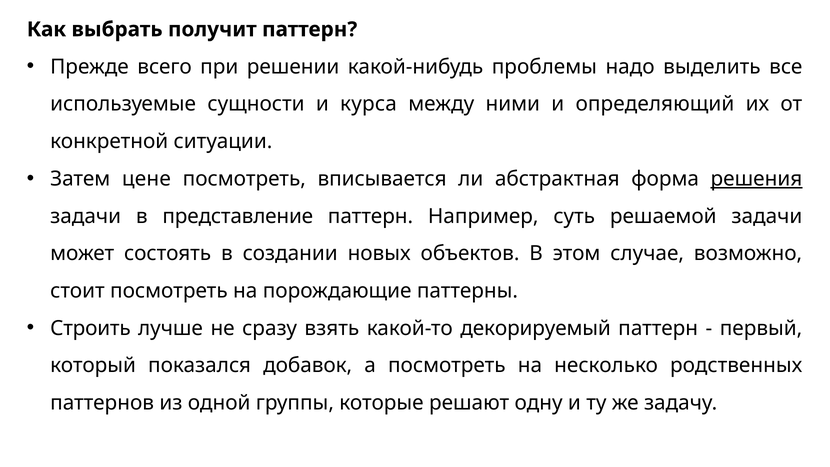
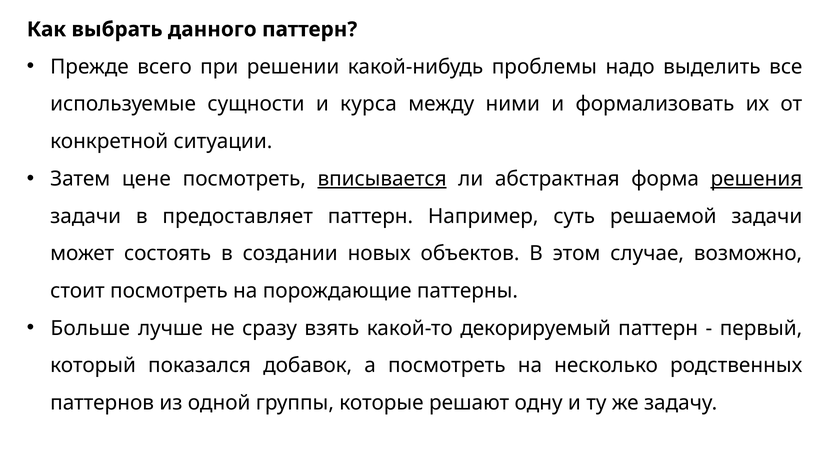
получит: получит -> данного
определяющий: определяющий -> формализовать
вписывается underline: none -> present
представление: представление -> предоставляет
Строить: Строить -> Больше
